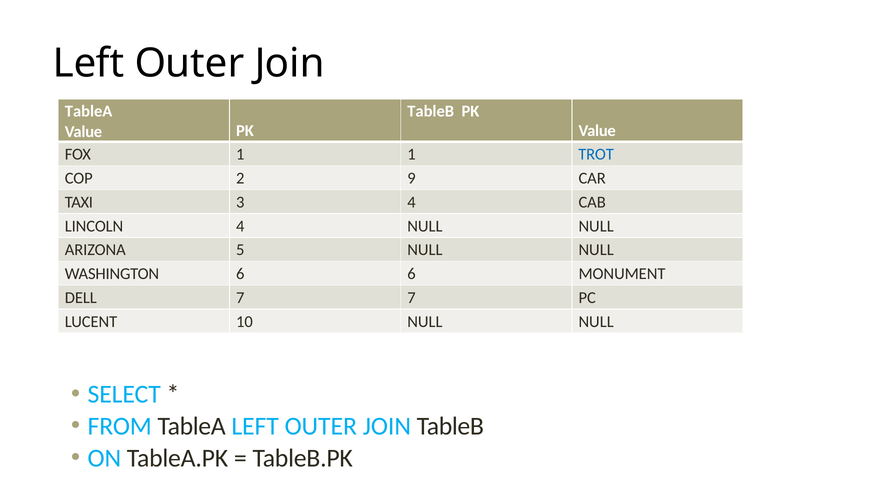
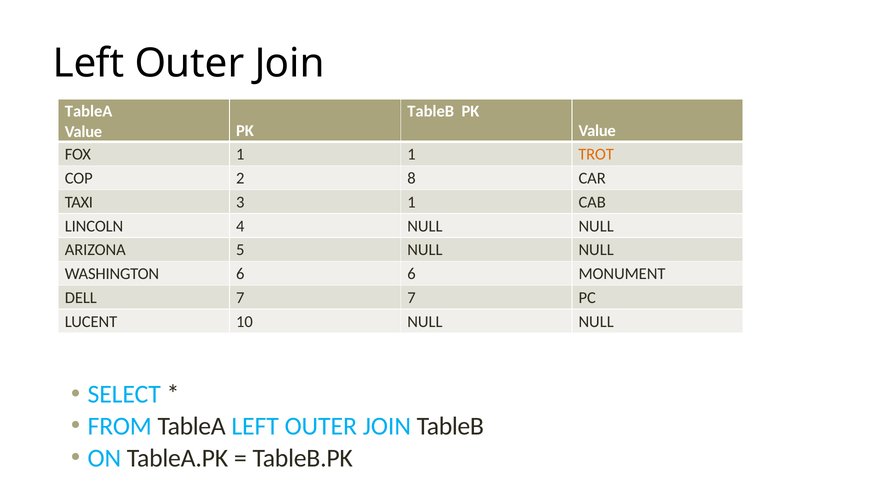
TROT colour: blue -> orange
9: 9 -> 8
3 4: 4 -> 1
